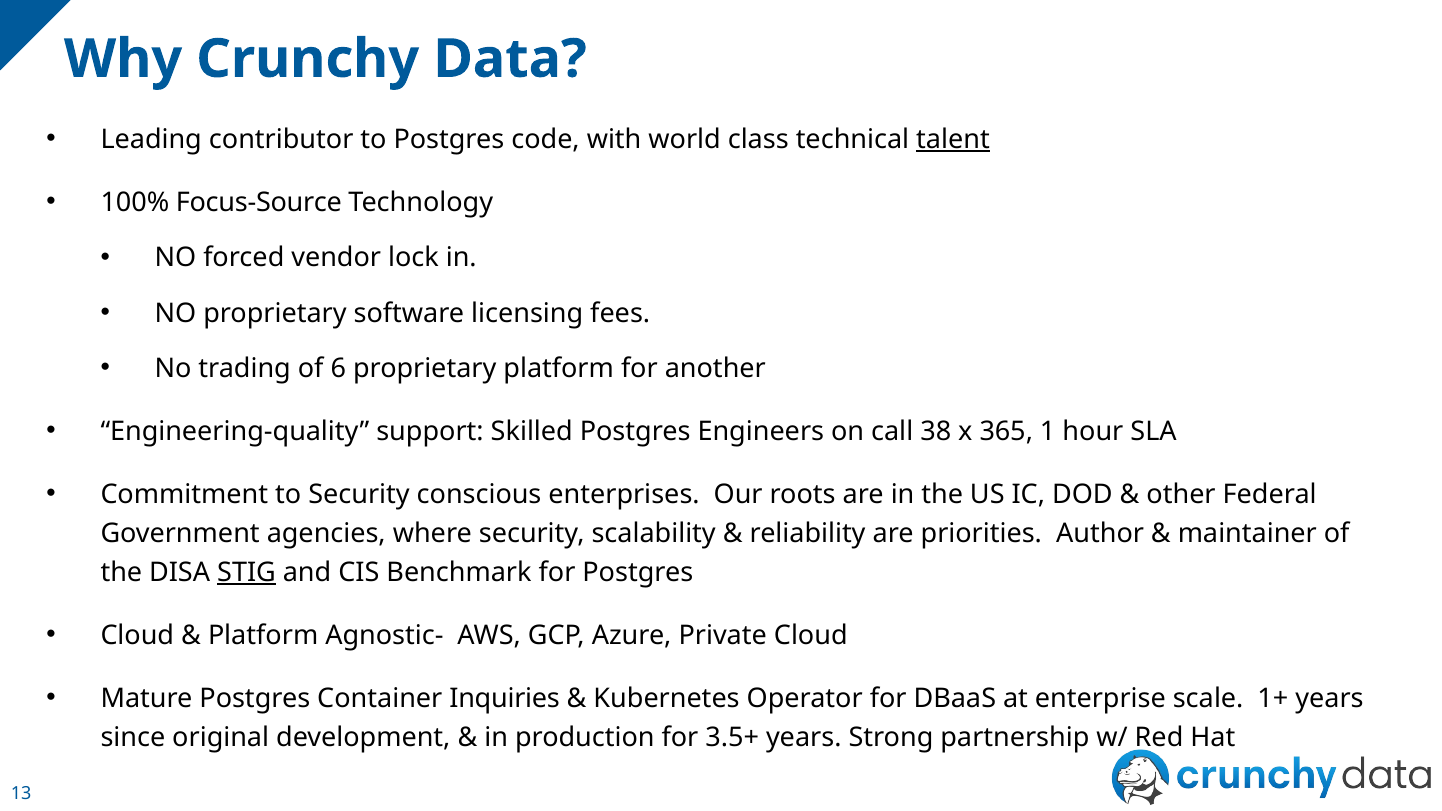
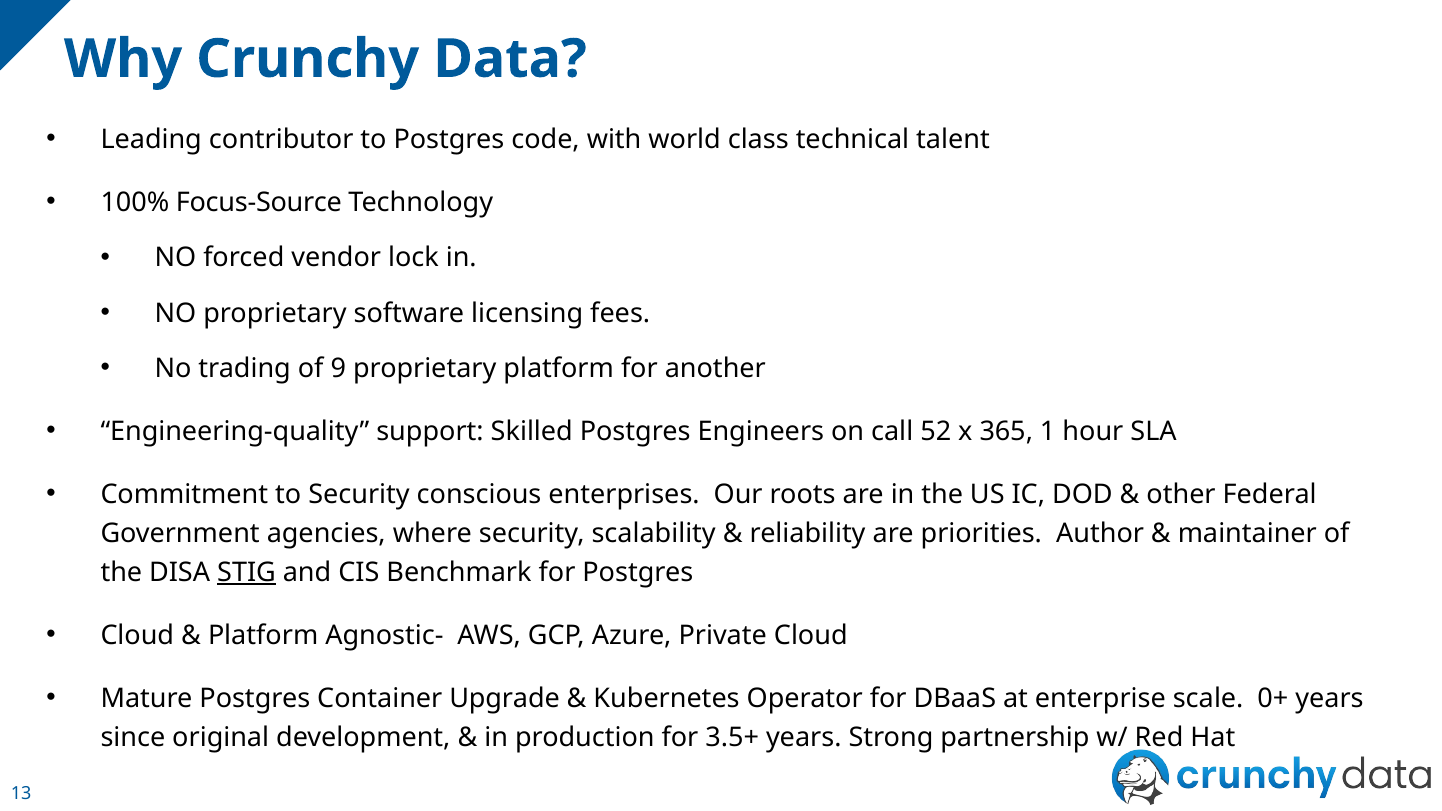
talent underline: present -> none
6: 6 -> 9
38: 38 -> 52
Inquiries: Inquiries -> Upgrade
1+: 1+ -> 0+
